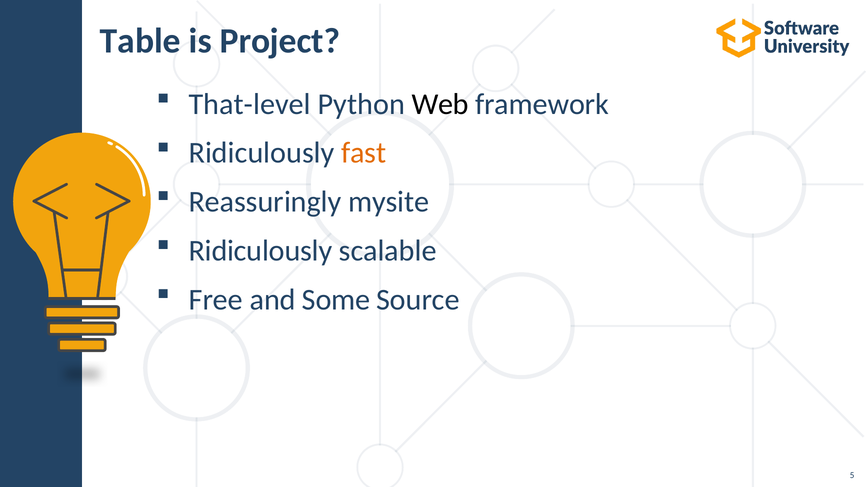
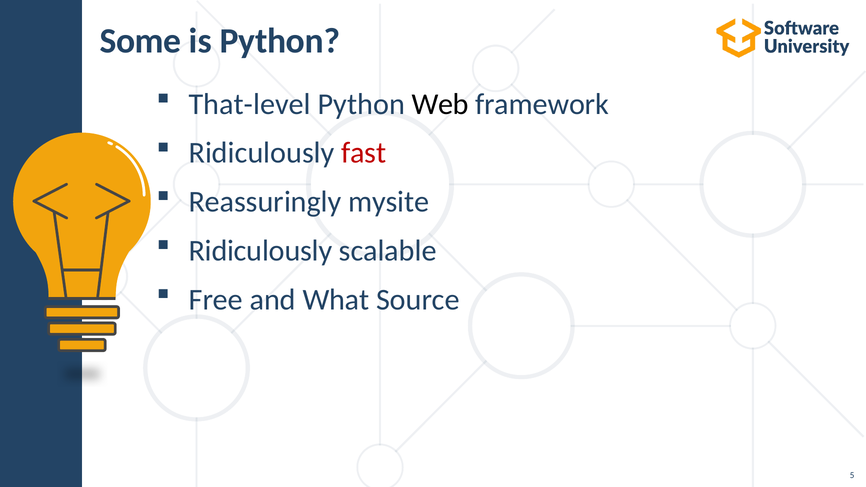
Table: Table -> Some
is Project: Project -> Python
fast colour: orange -> red
Some: Some -> What
